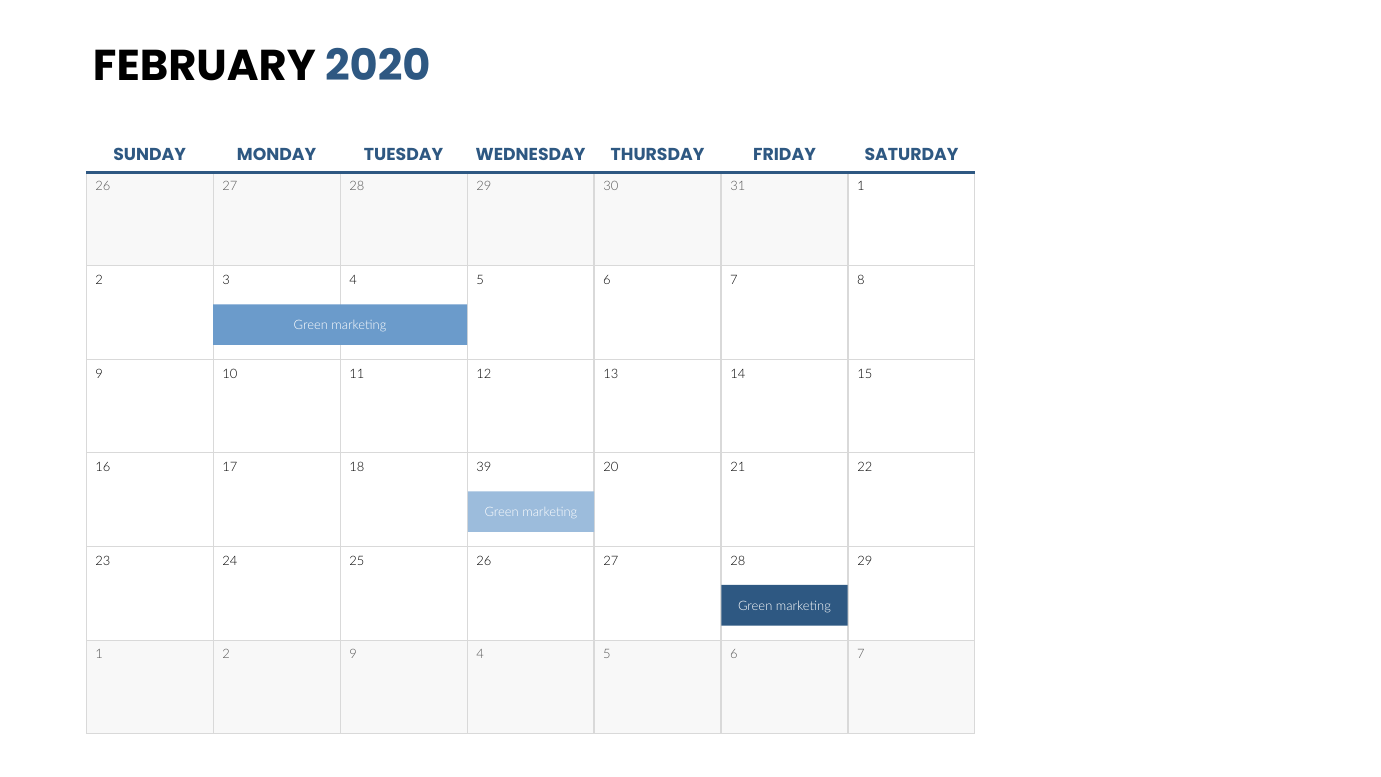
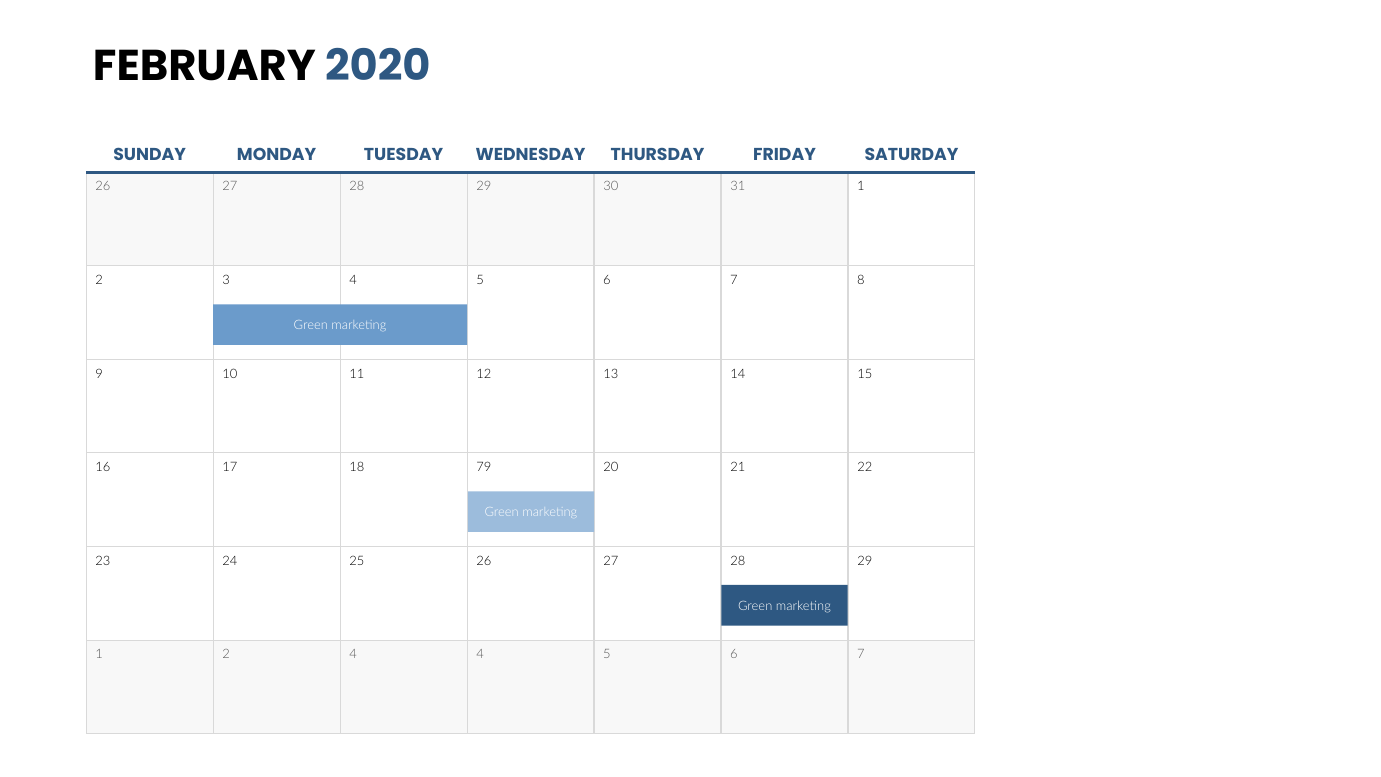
39: 39 -> 79
2 9: 9 -> 4
